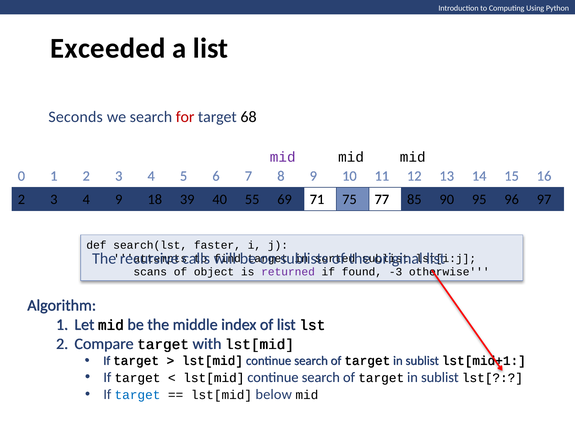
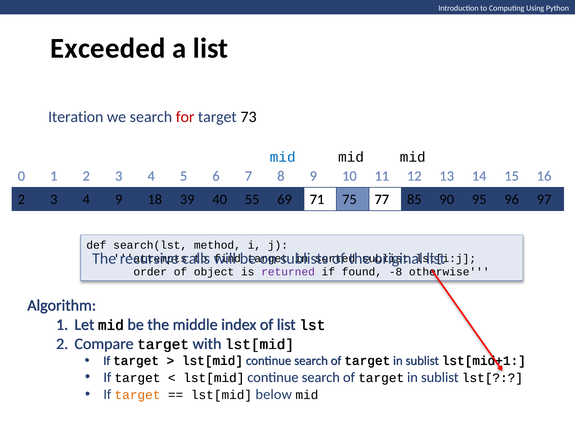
Seconds: Seconds -> Iteration
68: 68 -> 73
mid at (283, 157) colour: purple -> blue
faster: faster -> method
scans: scans -> order
-3: -3 -> -8
target at (138, 395) colour: blue -> orange
